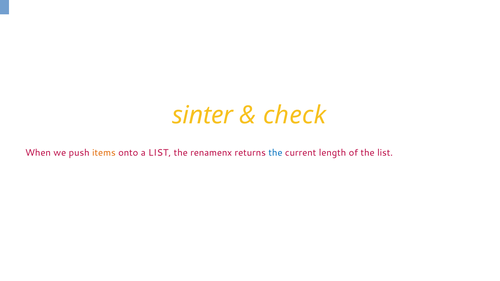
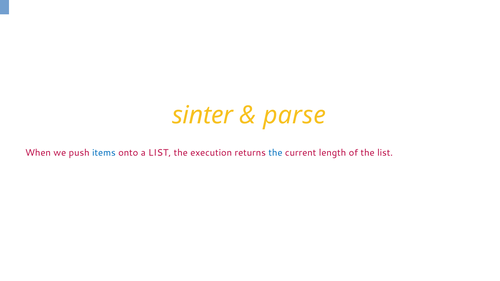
check: check -> parse
items colour: orange -> blue
renamenx: renamenx -> execution
